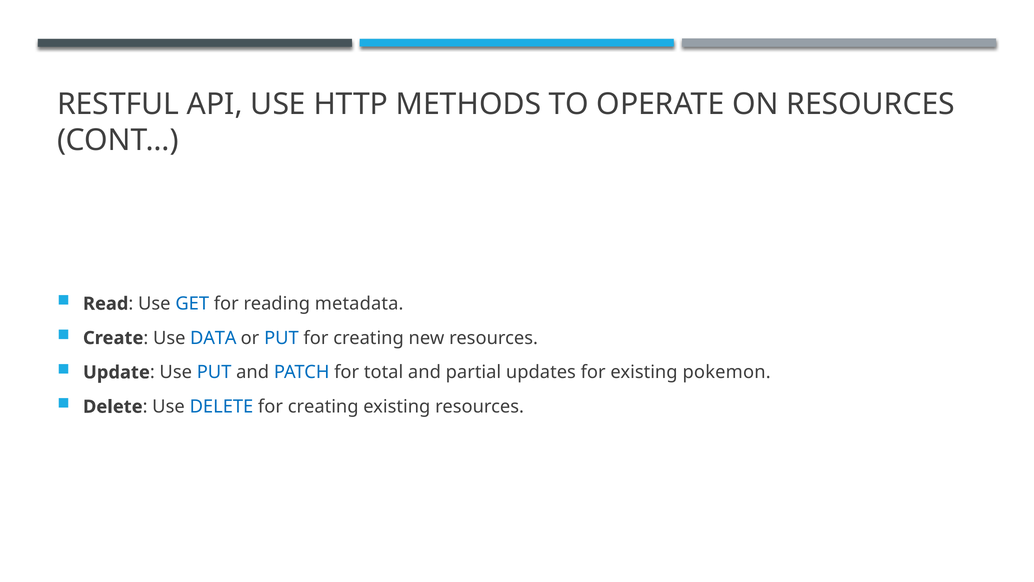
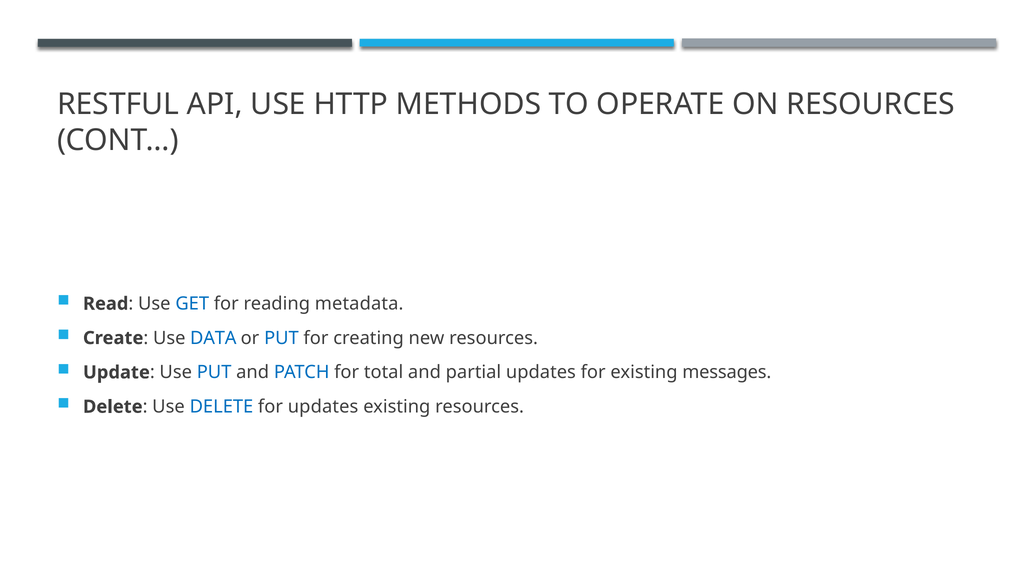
pokemon: pokemon -> messages
DELETE for creating: creating -> updates
